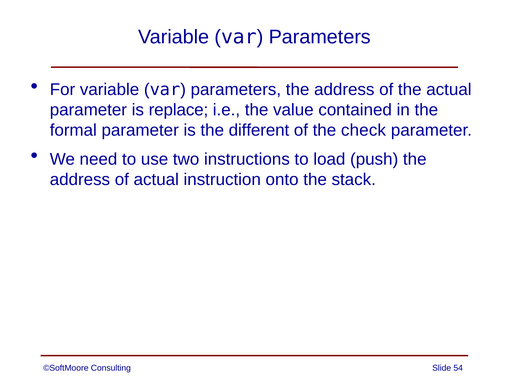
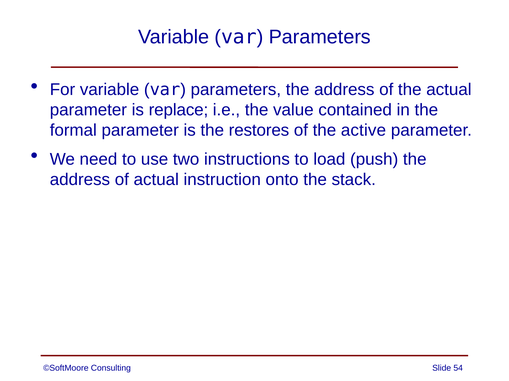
different: different -> restores
check: check -> active
